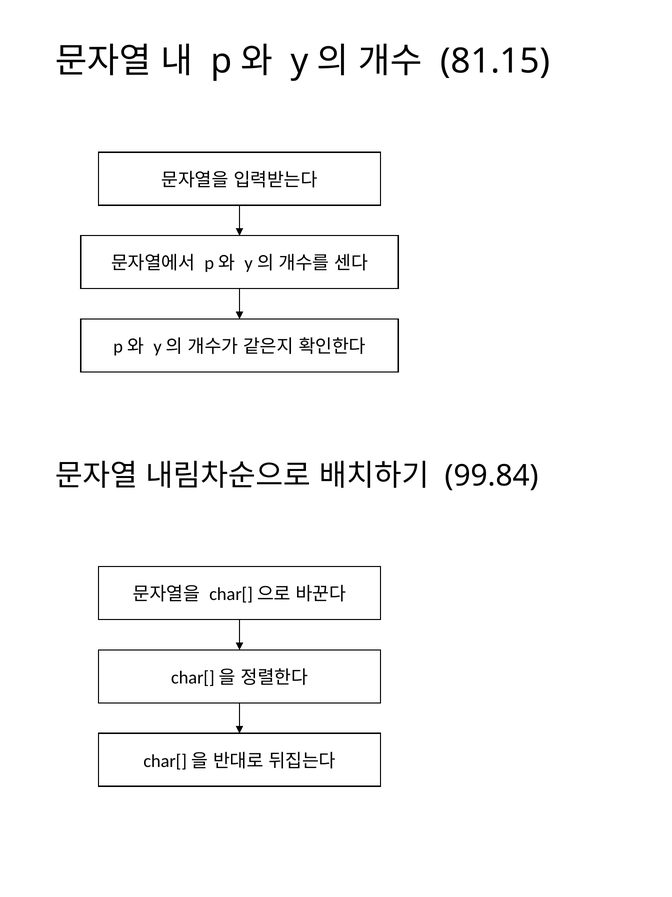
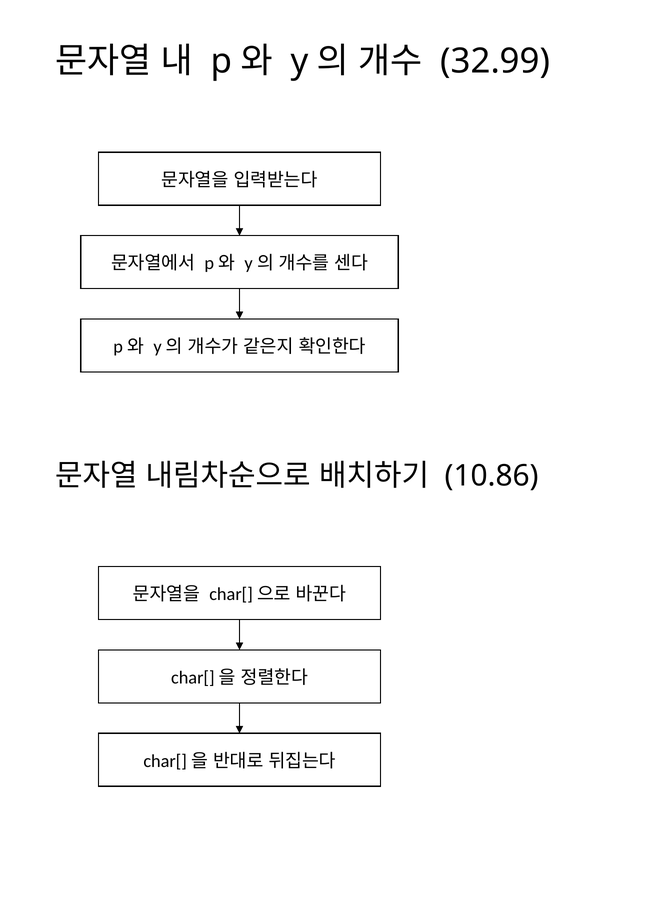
81.15: 81.15 -> 32.99
99.84: 99.84 -> 10.86
